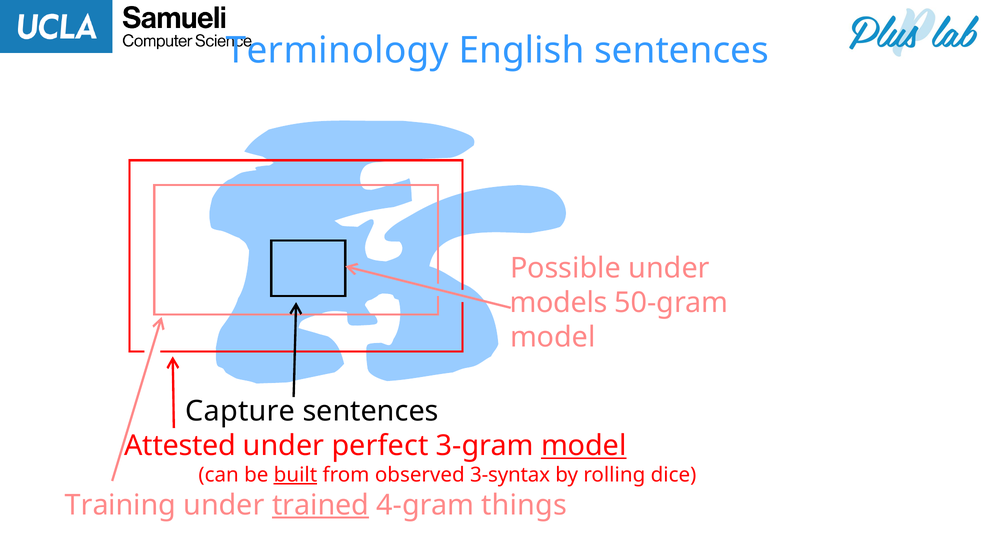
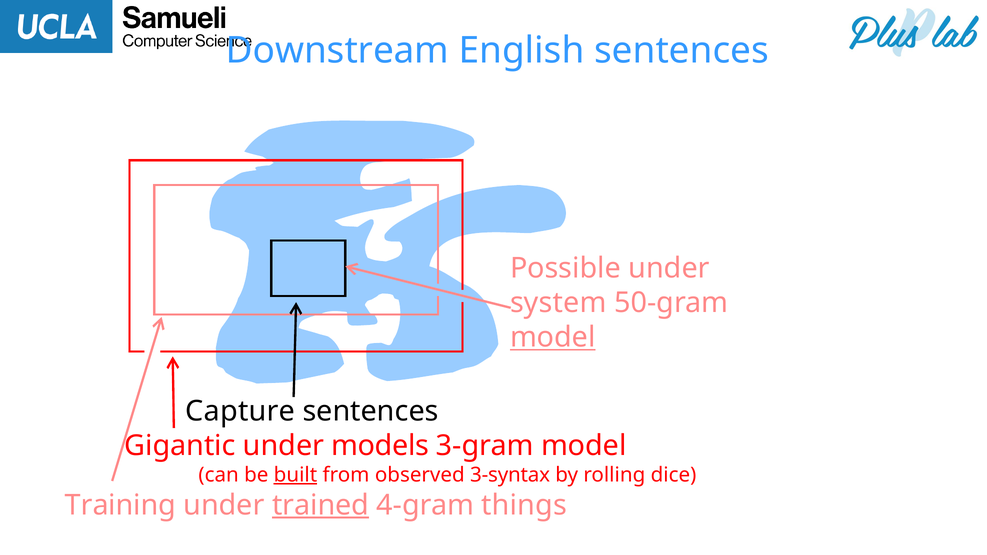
Terminology: Terminology -> Downstream
models: models -> system
model at (553, 338) underline: none -> present
Attested: Attested -> Gigantic
perfect: perfect -> models
model at (584, 446) underline: present -> none
